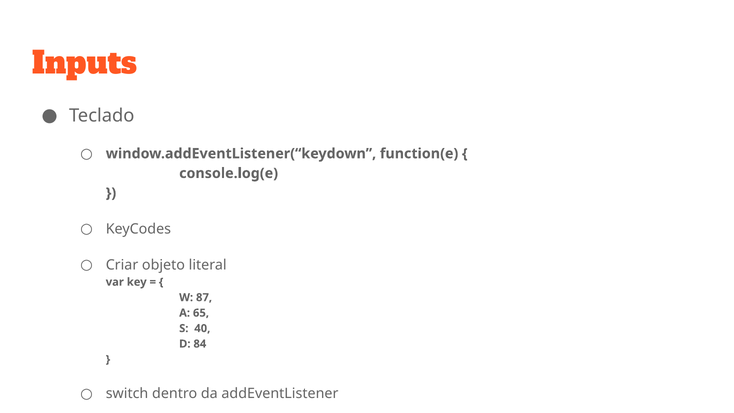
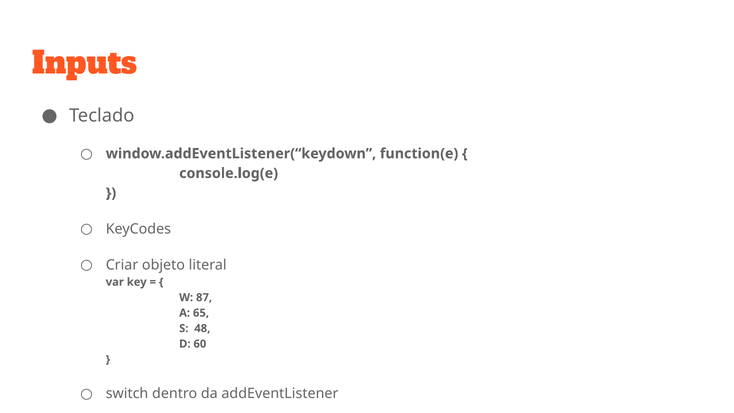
40: 40 -> 48
84: 84 -> 60
